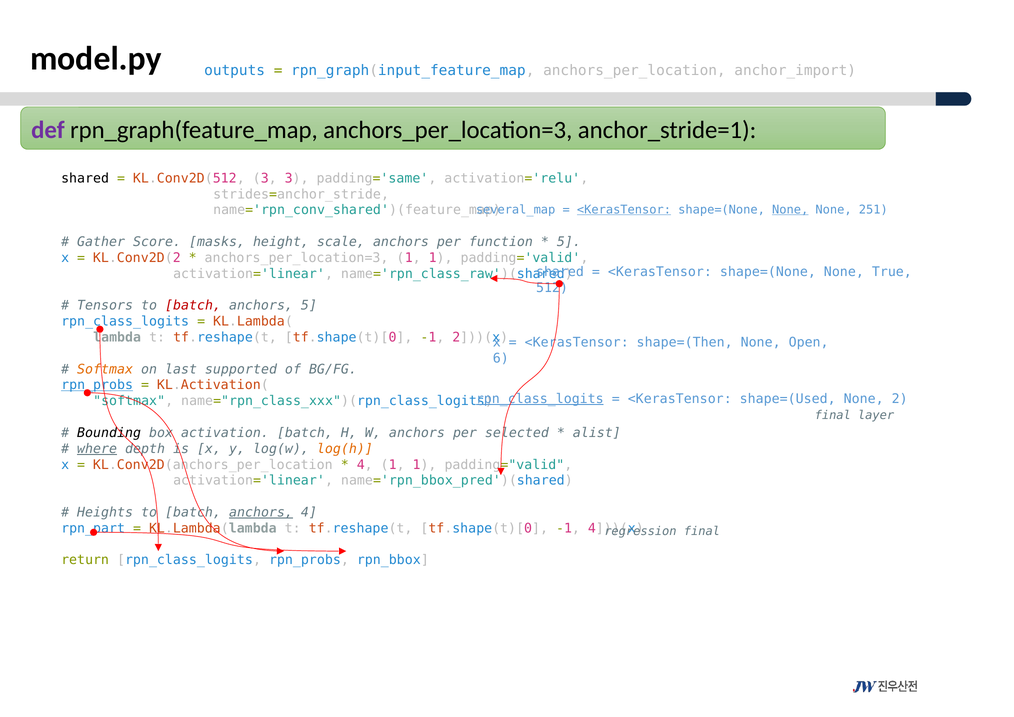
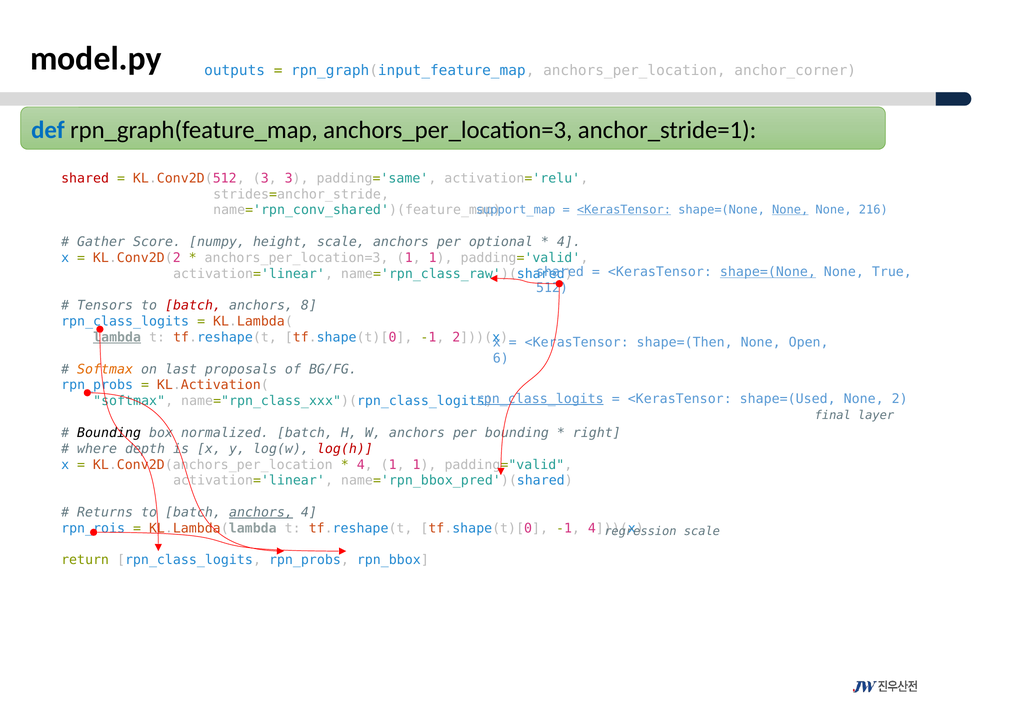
anchor_import: anchor_import -> anchor_corner
def colour: purple -> blue
shared at (85, 178) colour: black -> red
several_map: several_map -> support_map
251: 251 -> 216
masks: masks -> numpy
function: function -> optional
5 at (569, 242): 5 -> 4
shape=(None at (768, 272) underline: none -> present
anchors 5: 5 -> 8
lambda underline: none -> present
supported: supported -> proposals
rpn_probs at (97, 385) underline: present -> none
activation: activation -> normalized
per selected: selected -> bounding
alist: alist -> right
where underline: present -> none
log(h colour: orange -> red
Heights: Heights -> Returns
rpn_part: rpn_part -> rpn_rois
final at (702, 531): final -> scale
